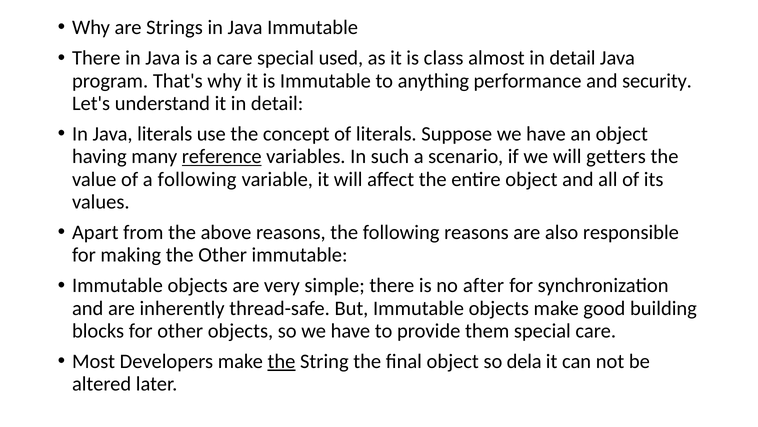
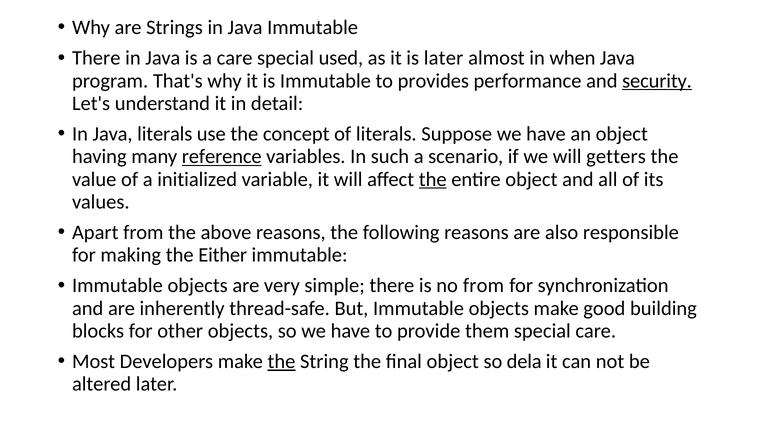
is class: class -> later
almost in detail: detail -> when
anything: anything -> provides
security underline: none -> present
a following: following -> initialized
the at (433, 179) underline: none -> present
the Other: Other -> Either
no after: after -> from
